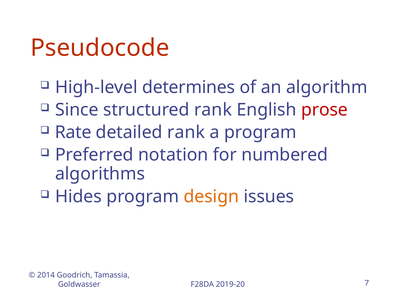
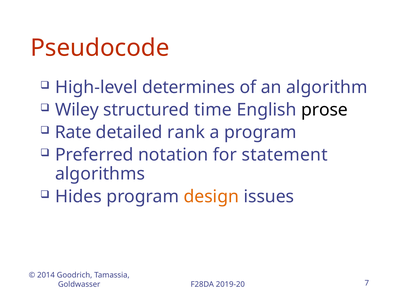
Since: Since -> Wiley
structured rank: rank -> time
prose colour: red -> black
numbered: numbered -> statement
